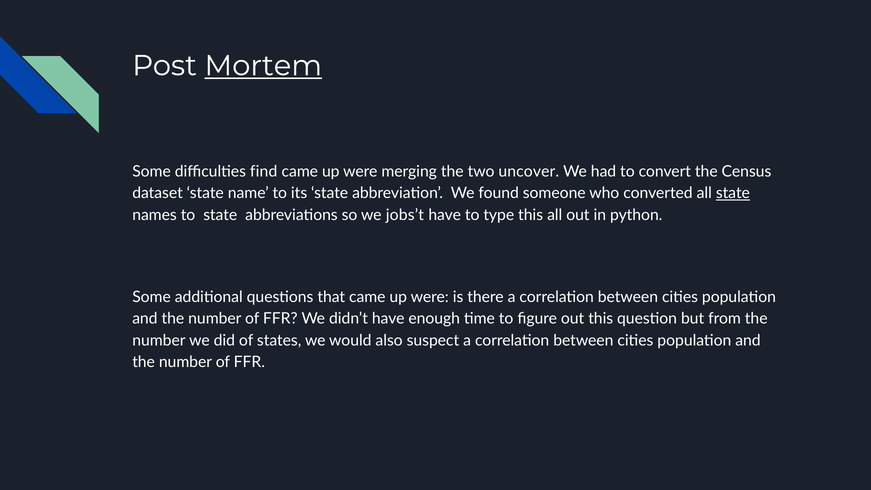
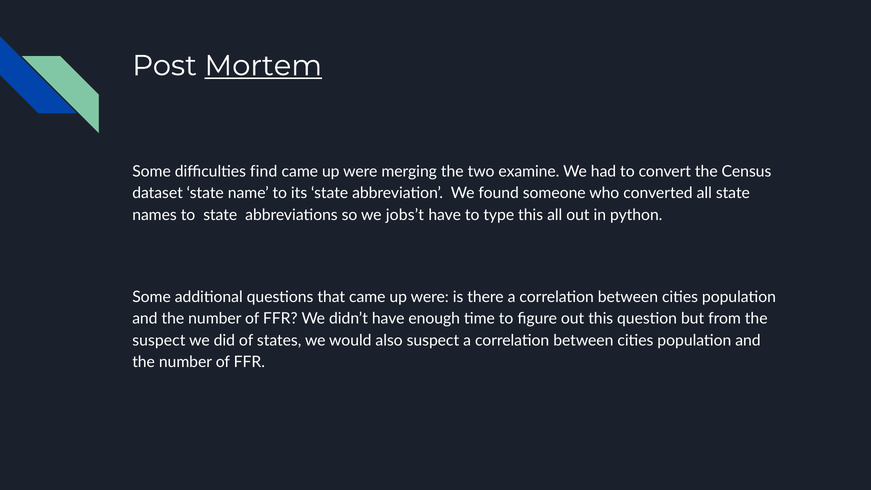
uncover: uncover -> examine
state at (733, 193) underline: present -> none
number at (159, 340): number -> suspect
